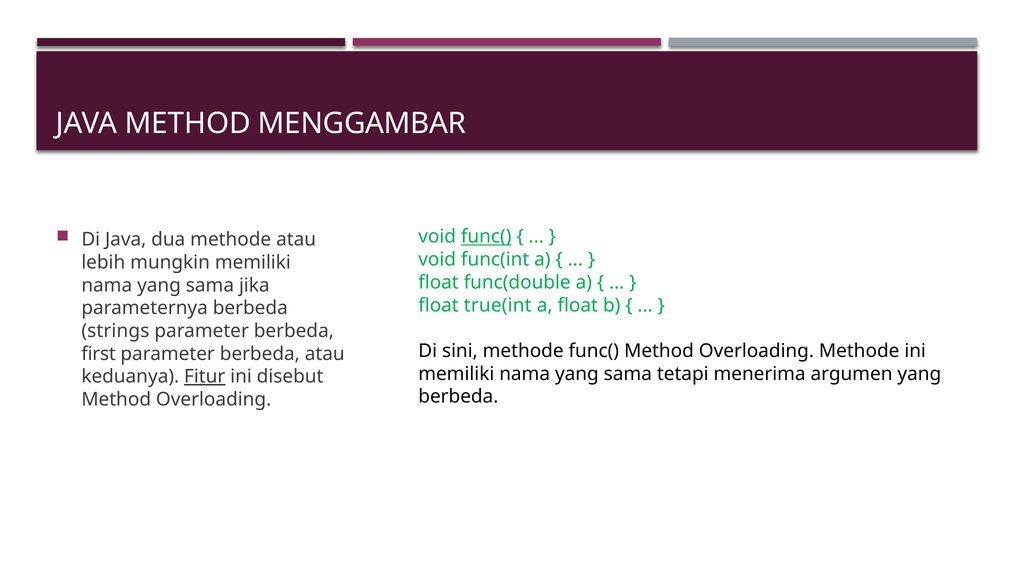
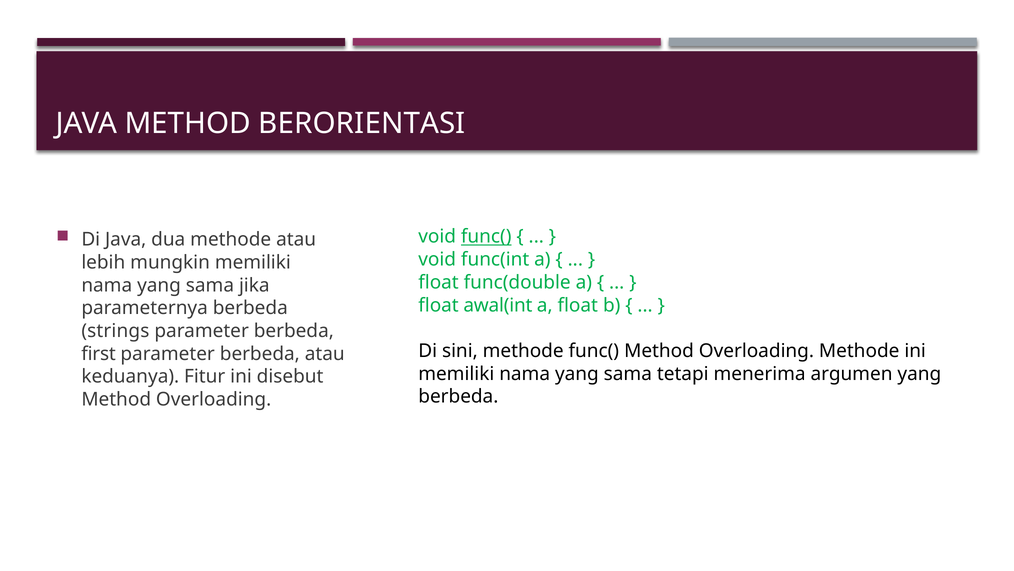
MENGGAMBAR: MENGGAMBAR -> BERORIENTASI
true(int: true(int -> awal(int
Fitur underline: present -> none
